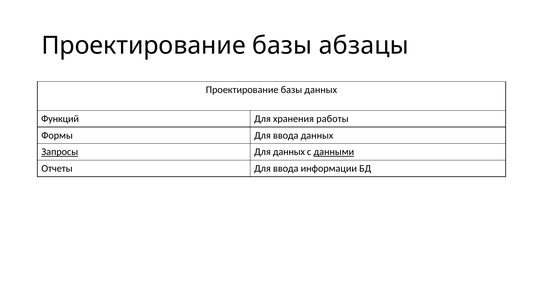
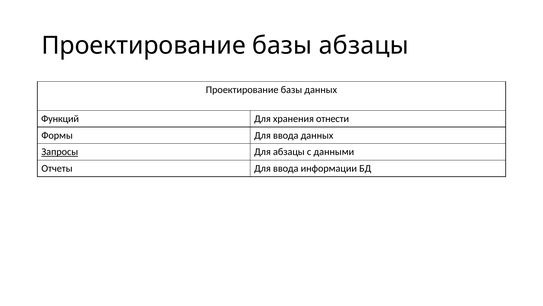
работы: работы -> отнести
Для данных: данных -> абзацы
данными underline: present -> none
